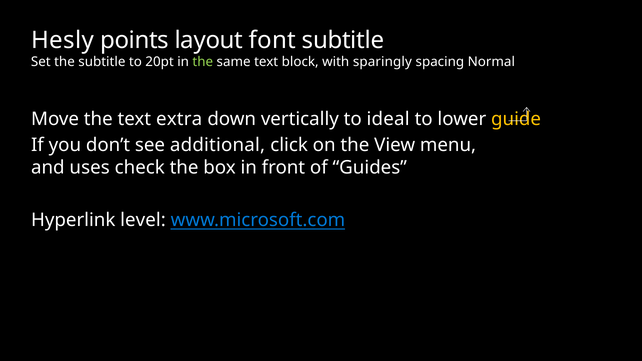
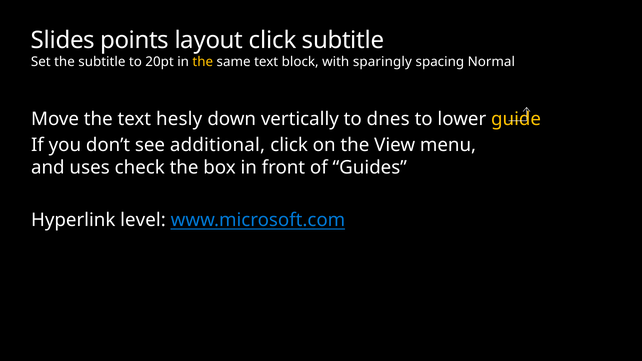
Hesly: Hesly -> Slides
layout font: font -> click
the at (203, 62) colour: light green -> yellow
extra: extra -> hesly
ideal: ideal -> dnes
